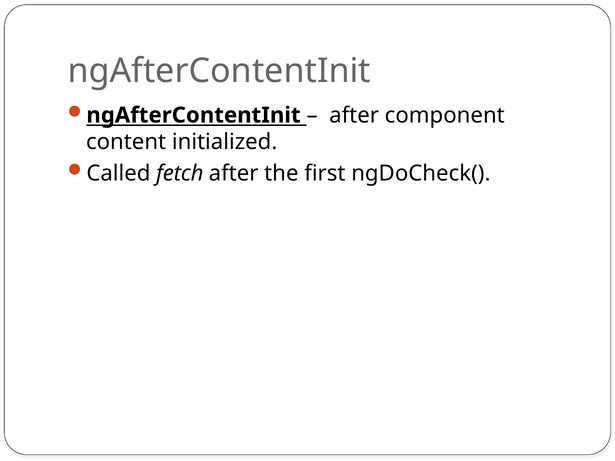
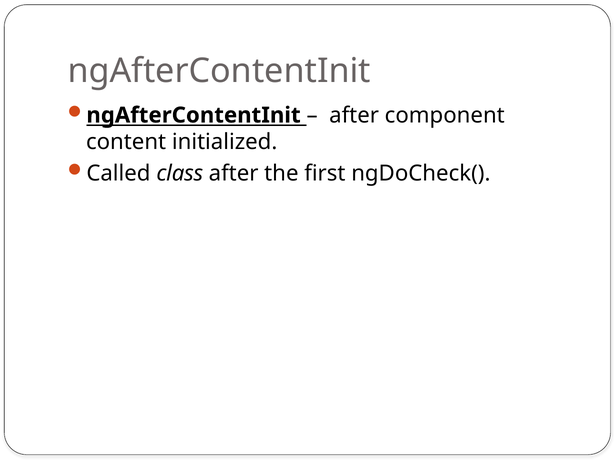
fetch: fetch -> class
